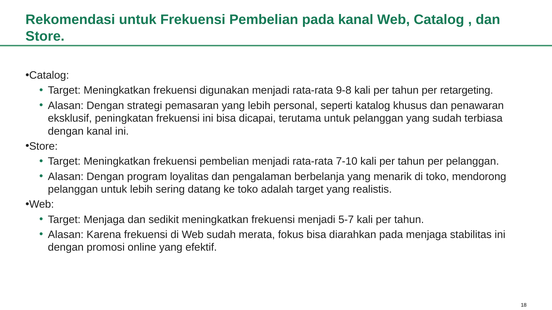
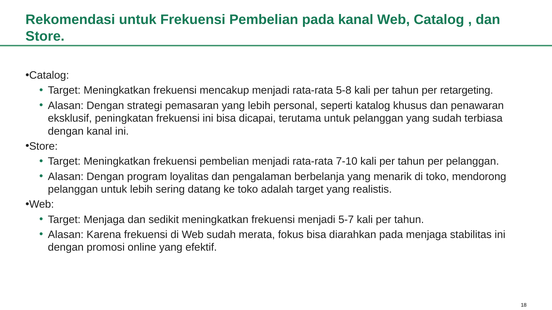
digunakan: digunakan -> mencakup
9-8: 9-8 -> 5-8
